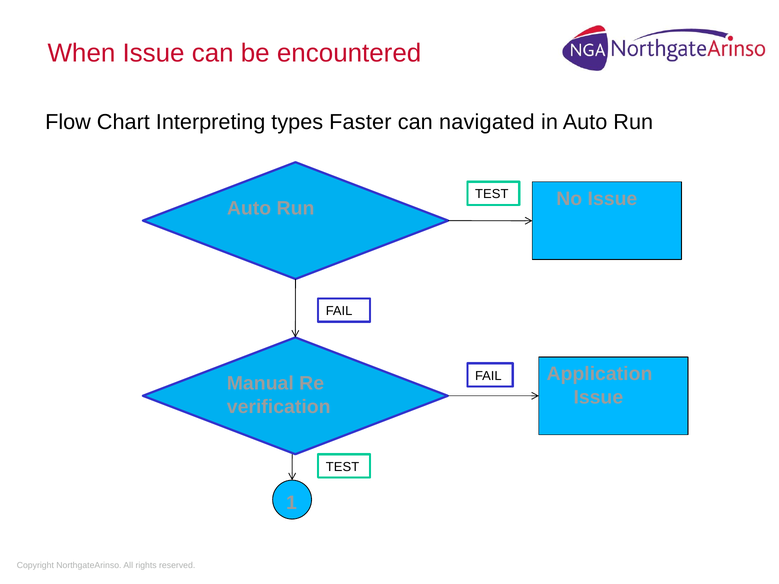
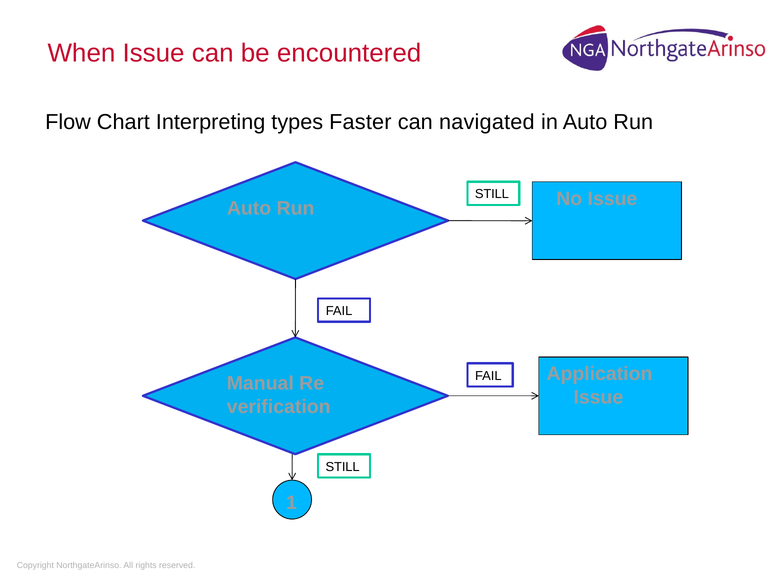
TEST at (492, 194): TEST -> STILL
TEST at (342, 467): TEST -> STILL
